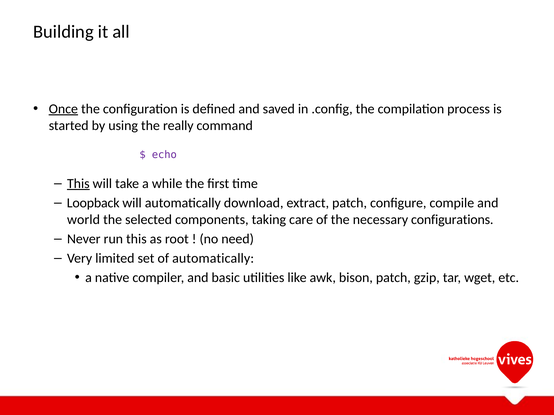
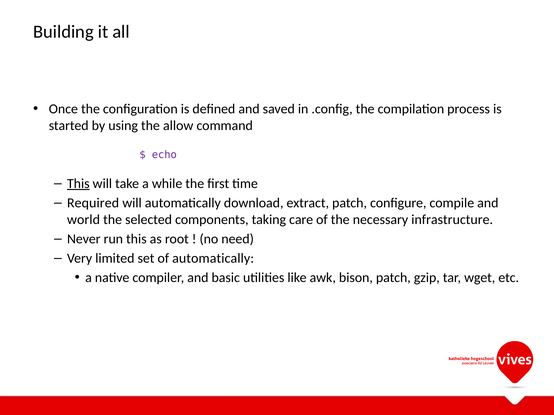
Once underline: present -> none
really: really -> allow
Loopback: Loopback -> Required
configurations: configurations -> infrastructure
